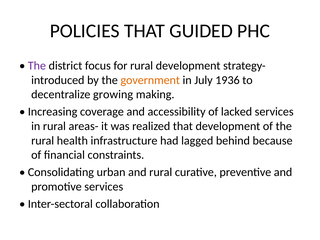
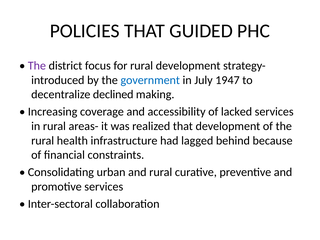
government colour: orange -> blue
1936: 1936 -> 1947
growing: growing -> declined
